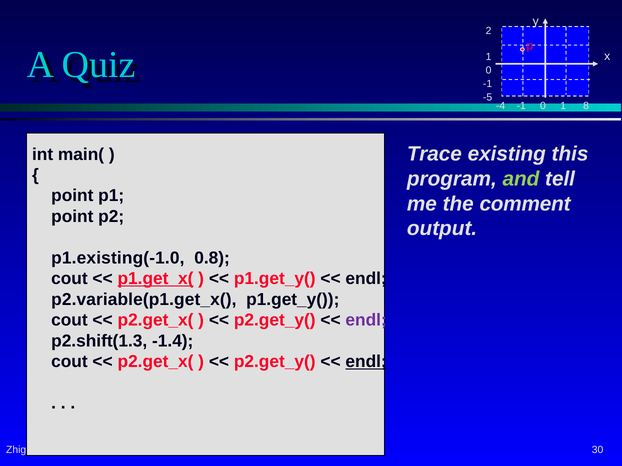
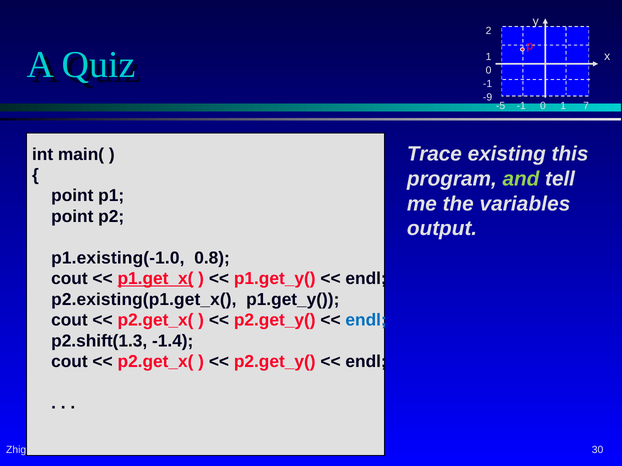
-5: -5 -> -9
-4: -4 -> -5
8: 8 -> 7
comment: comment -> variables
p2.variable(p1.get_x(: p2.variable(p1.get_x( -> p2.existing(p1.get_x(
endl at (366, 320) colour: purple -> blue
endl at (366, 362) underline: present -> none
